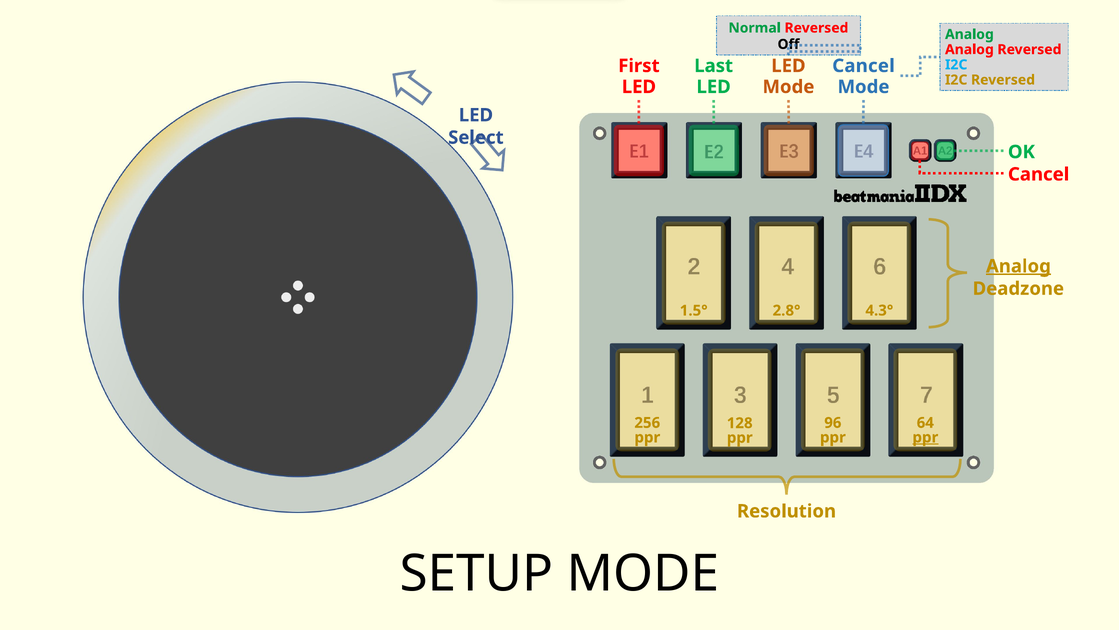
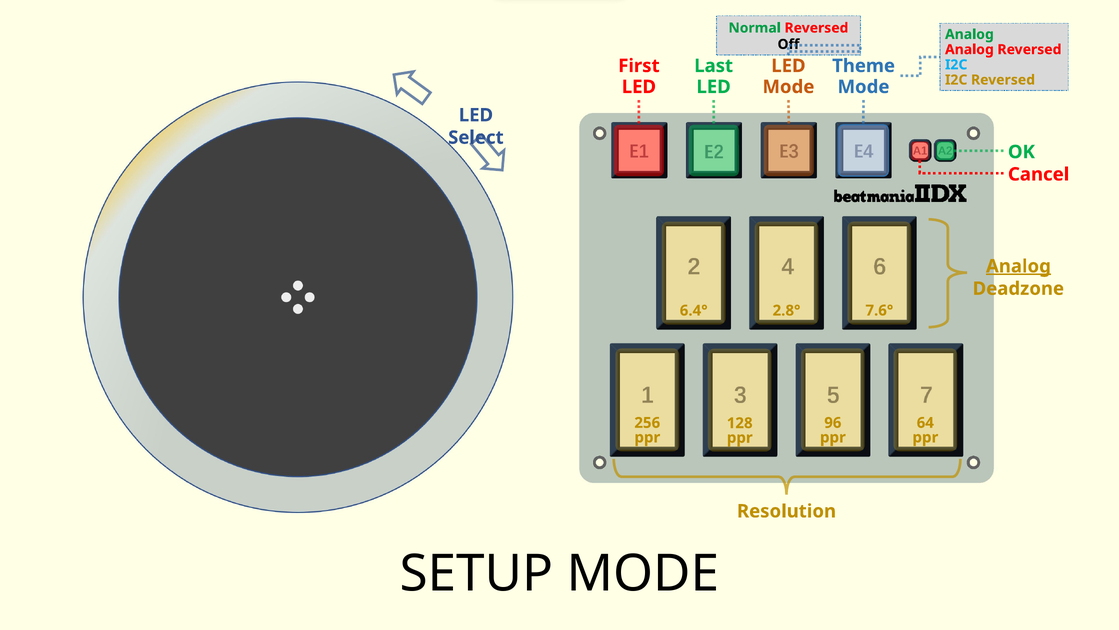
Cancel at (863, 66): Cancel -> Theme
1.5°: 1.5° -> 6.4°
4.3°: 4.3° -> 7.6°
ppr at (925, 437) underline: present -> none
